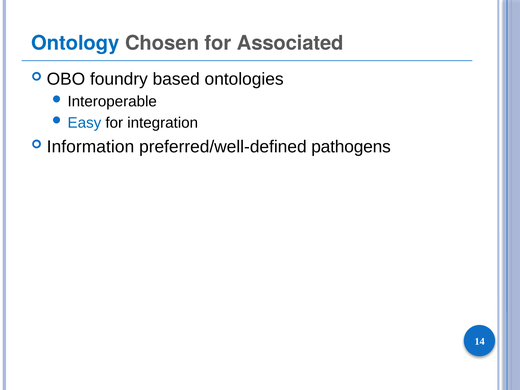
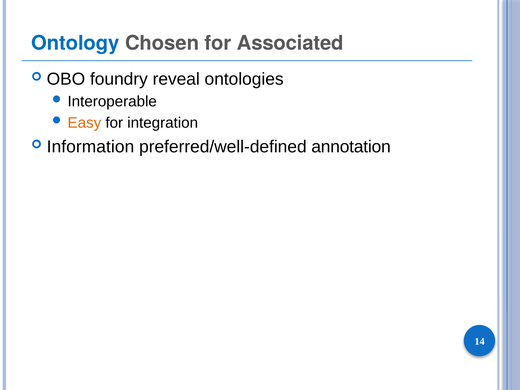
based: based -> reveal
Easy colour: blue -> orange
pathogens: pathogens -> annotation
